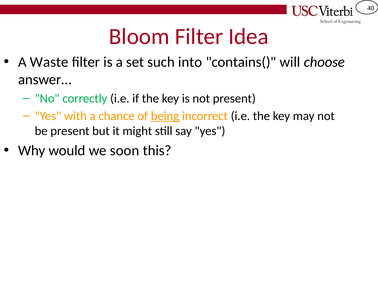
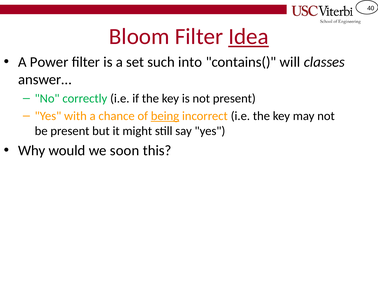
Idea underline: none -> present
Waste: Waste -> Power
choose: choose -> classes
